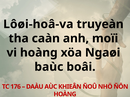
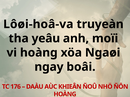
caàn: caàn -> yeâu
baùc: baùc -> ngay
